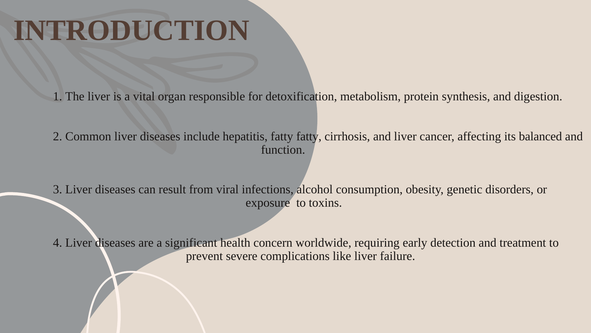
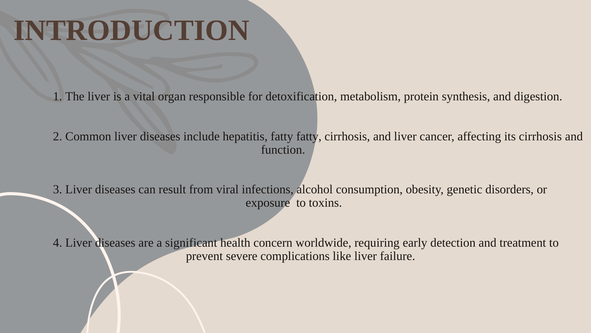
its balanced: balanced -> cirrhosis
